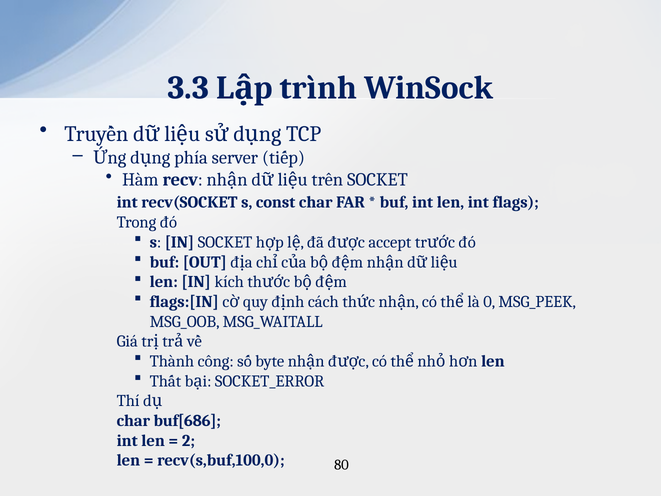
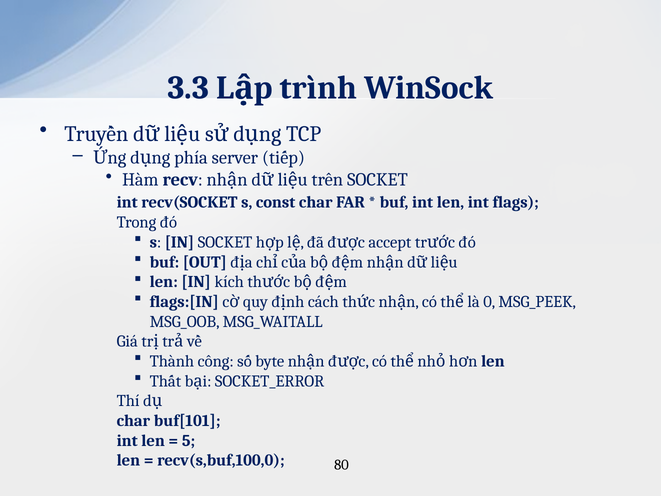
buf[686: buf[686 -> buf[101
2: 2 -> 5
